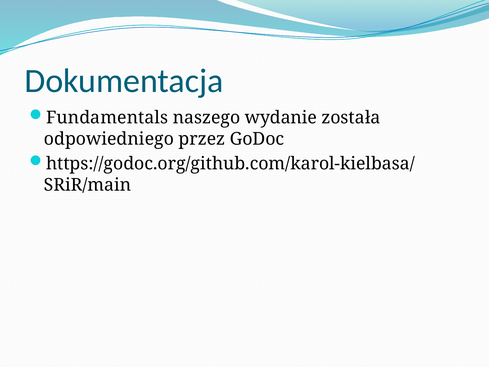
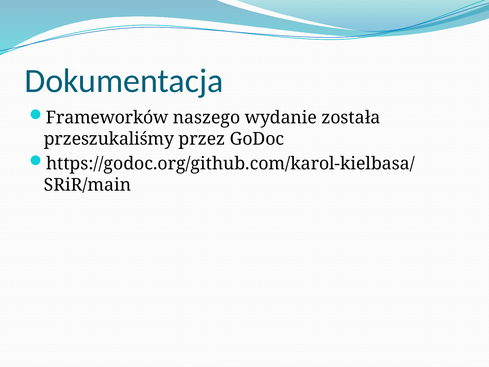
Fundamentals: Fundamentals -> Frameworków
odpowiedniego: odpowiedniego -> przeszukaliśmy
